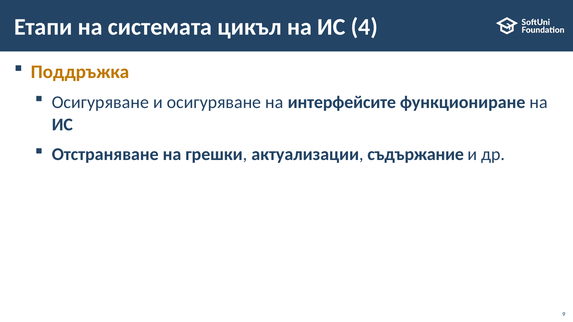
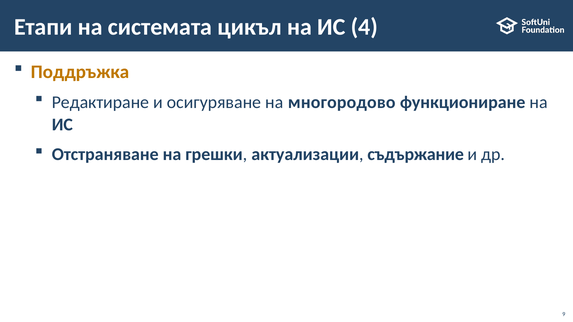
Осигуряване at (100, 102): Осигуряване -> Редактиране
интерфейсите: интерфейсите -> многородово
